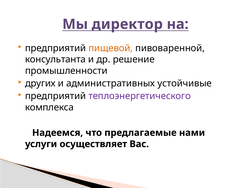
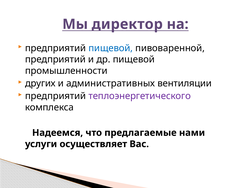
пищевой at (111, 48) colour: orange -> blue
консультанта at (55, 60): консультанта -> предприятий
др решение: решение -> пищевой
устойчивые: устойчивые -> вентиляции
